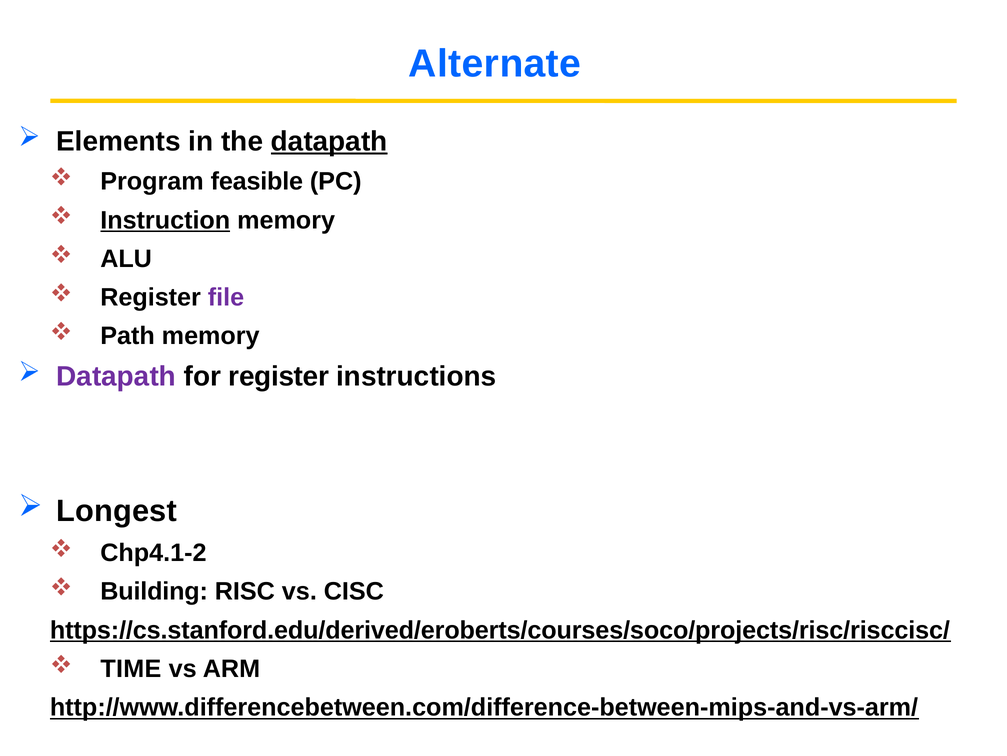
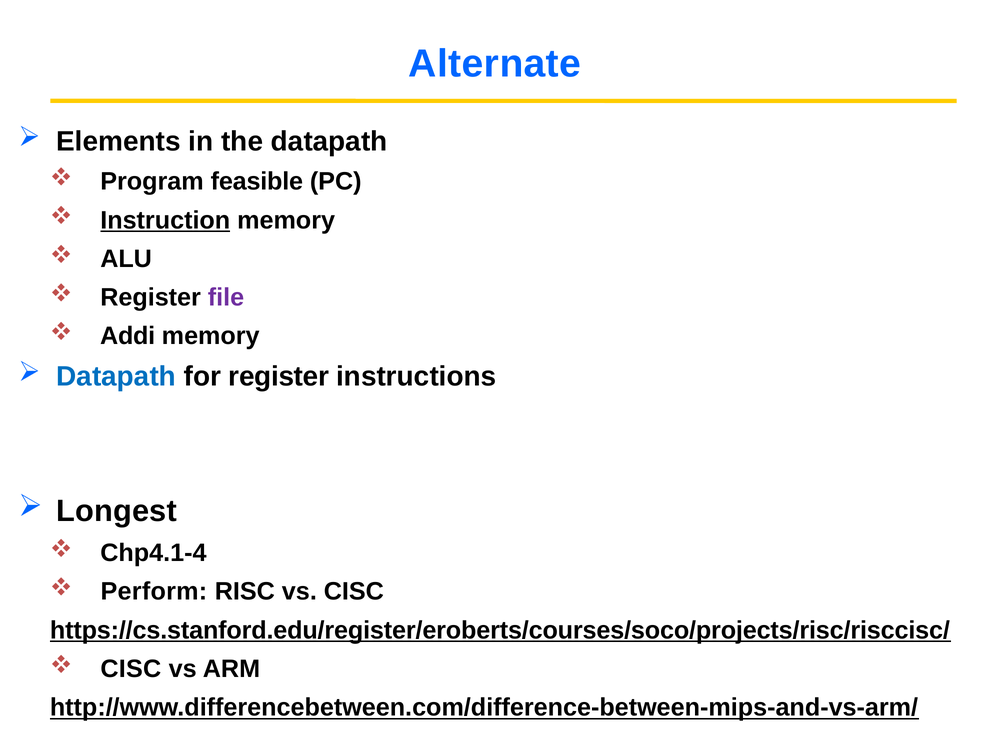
datapath at (329, 141) underline: present -> none
Path: Path -> Addi
Datapath at (116, 376) colour: purple -> blue
Chp4.1-2: Chp4.1-2 -> Chp4.1-4
Building: Building -> Perform
https://cs.stanford.edu/derived/eroberts/courses/soco/projects/risc/risccisc/: https://cs.stanford.edu/derived/eroberts/courses/soco/projects/risc/risccisc/ -> https://cs.stanford.edu/register/eroberts/courses/soco/projects/risc/risccisc/
TIME at (131, 668): TIME -> CISC
